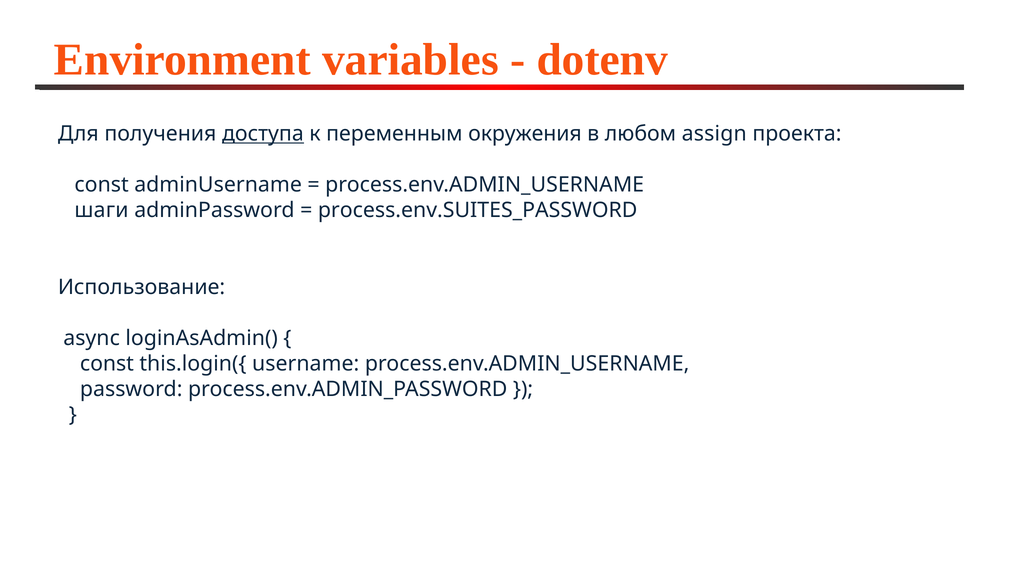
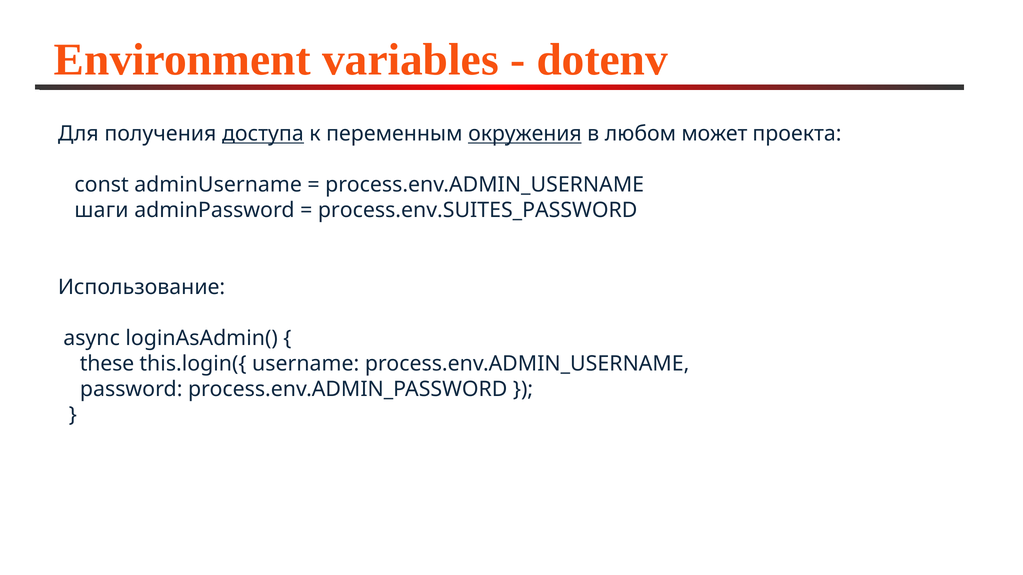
окружения underline: none -> present
assign: assign -> может
const at (107, 364): const -> these
